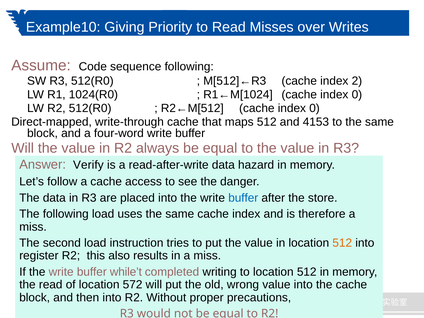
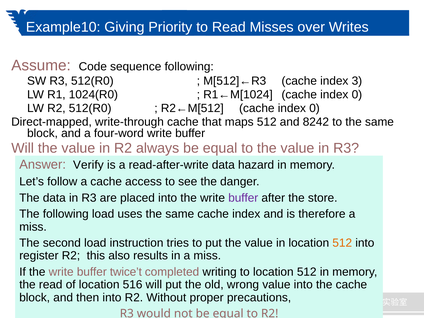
2: 2 -> 3
4153: 4153 -> 8242
buffer at (243, 198) colour: blue -> purple
while’t: while’t -> twice’t
572: 572 -> 516
